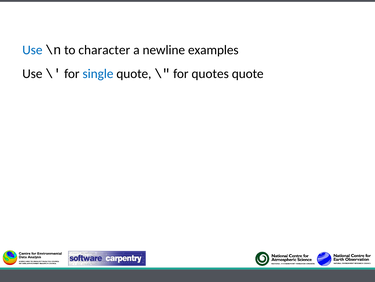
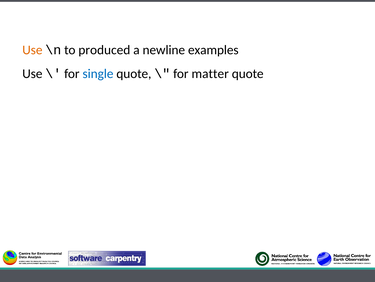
Use at (32, 50) colour: blue -> orange
character: character -> produced
quotes: quotes -> matter
